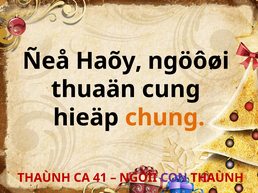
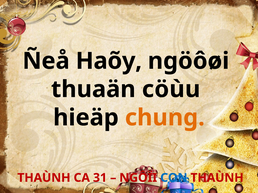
cung: cung -> cöùu
41: 41 -> 31
CON colour: purple -> blue
